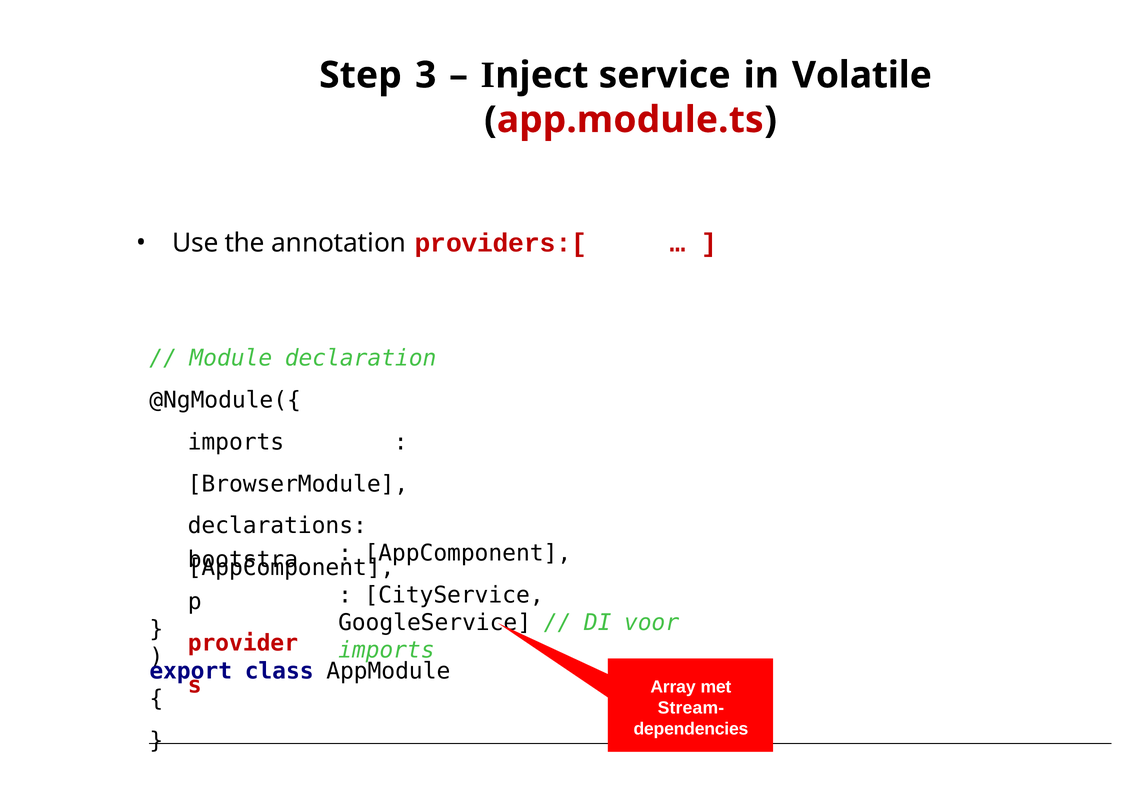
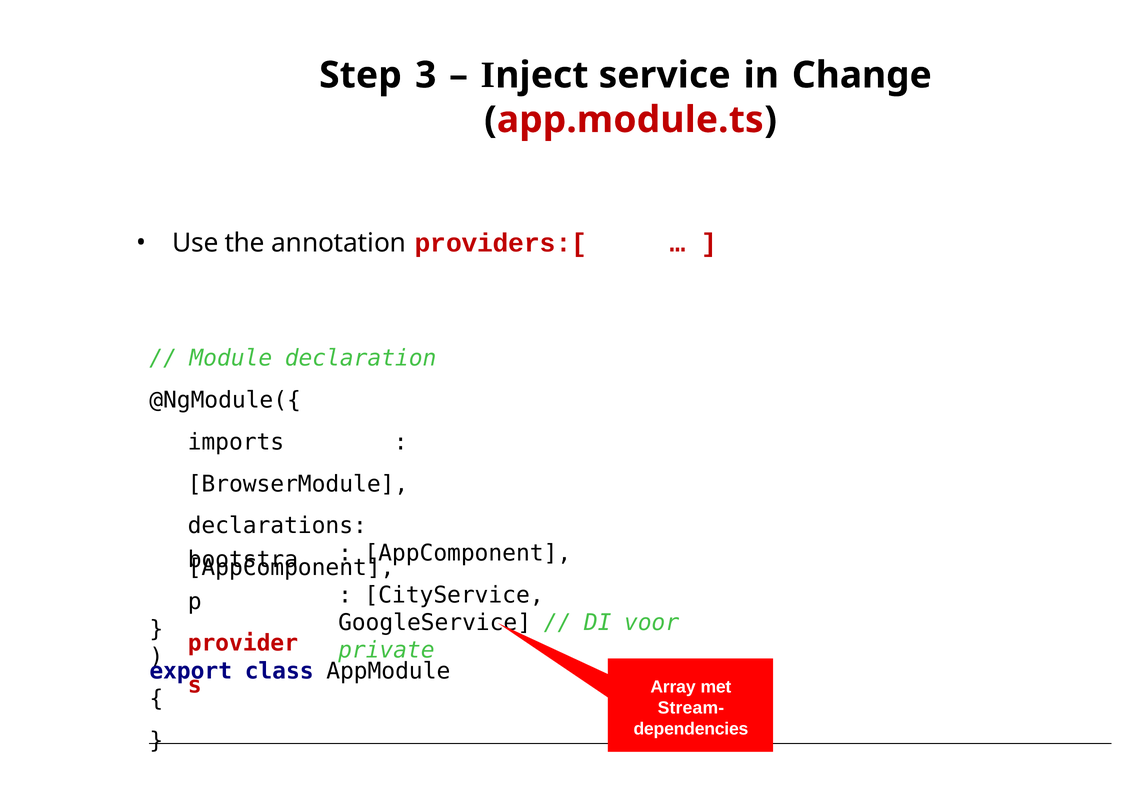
Volatile: Volatile -> Change
imports at (386, 650): imports -> private
